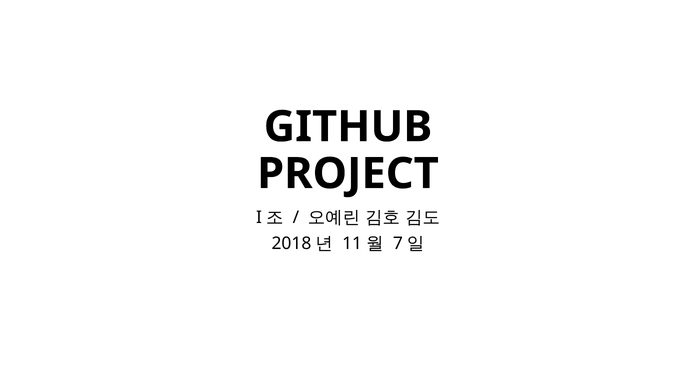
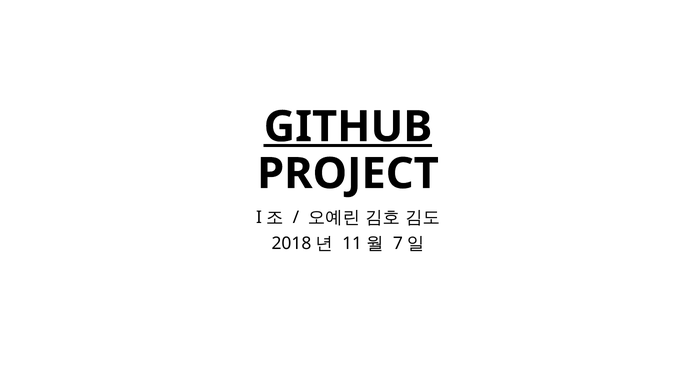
GITHUB underline: none -> present
